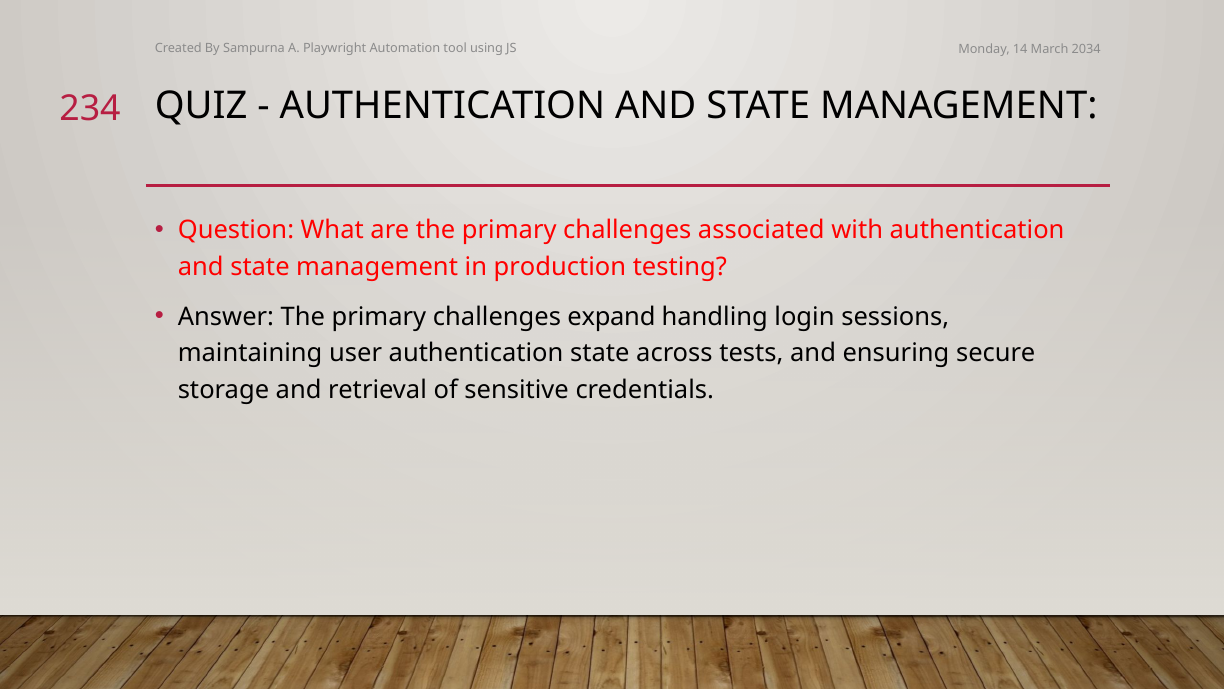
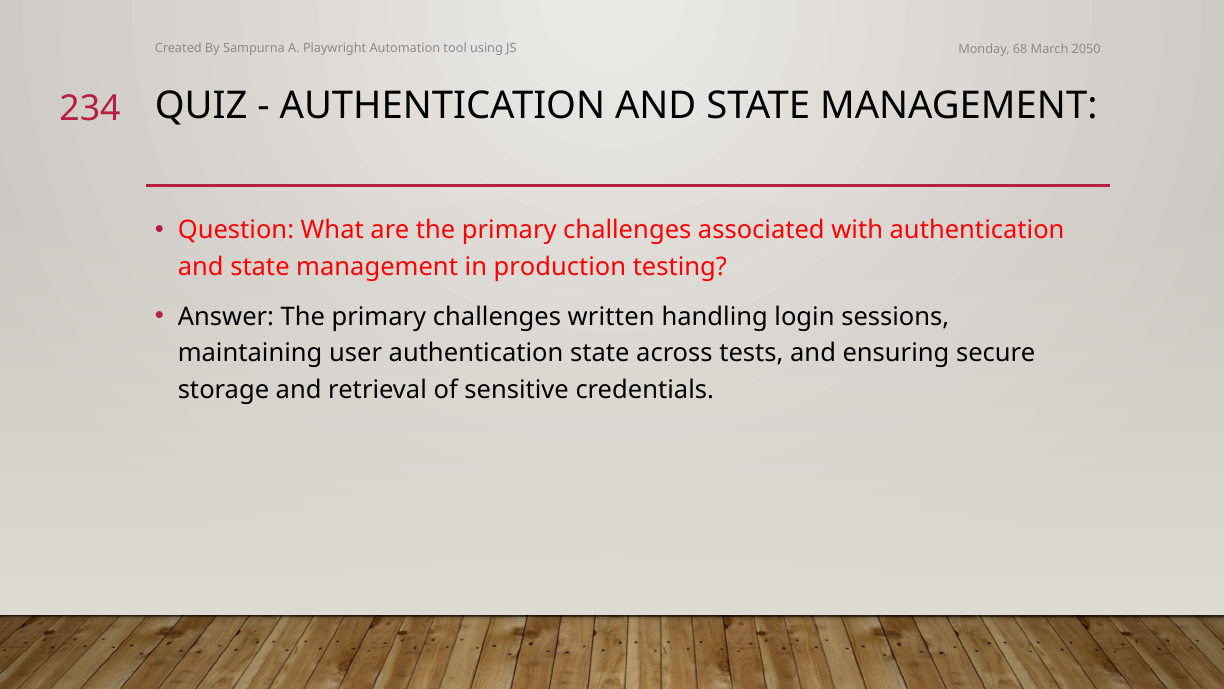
14: 14 -> 68
2034: 2034 -> 2050
expand: expand -> written
